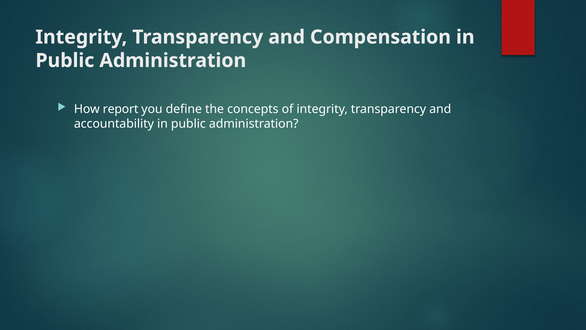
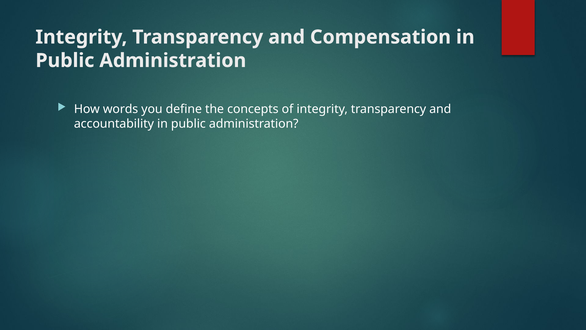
report: report -> words
